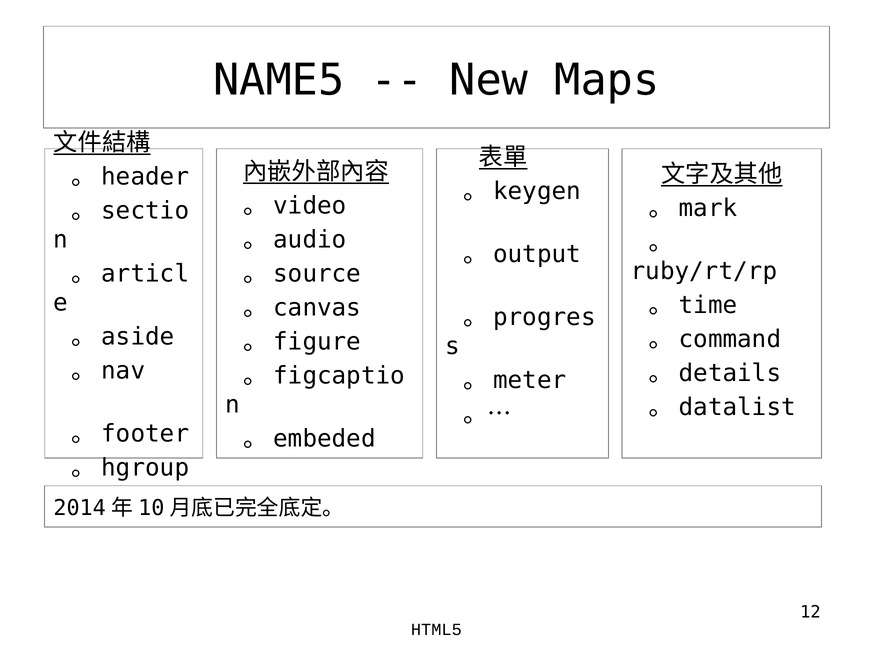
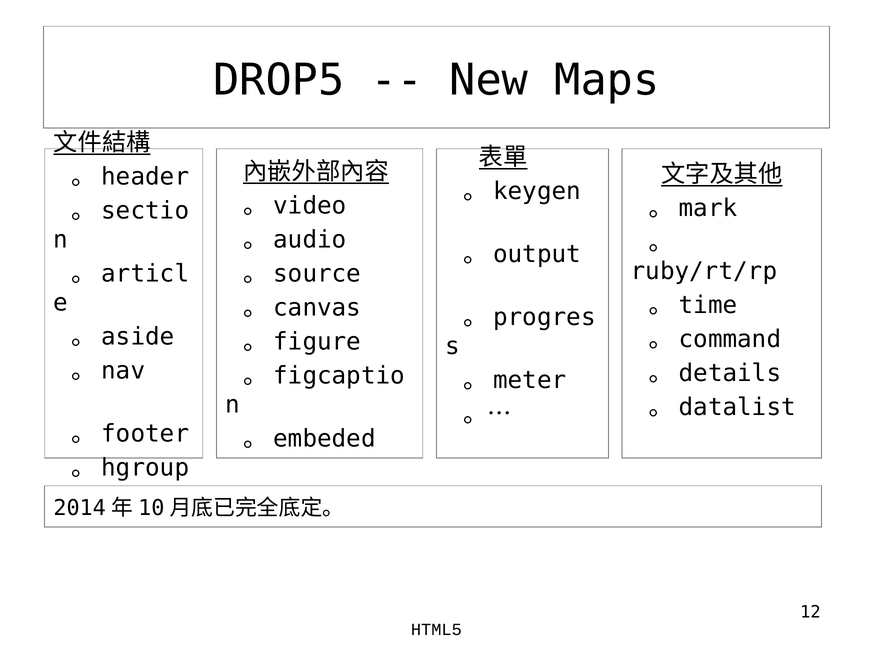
NAME5: NAME5 -> DROP5
